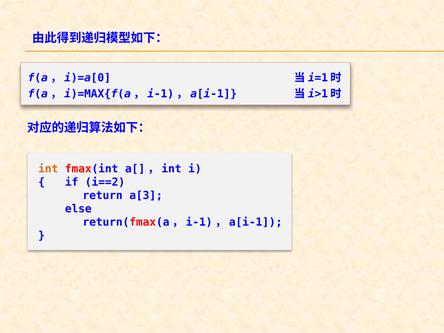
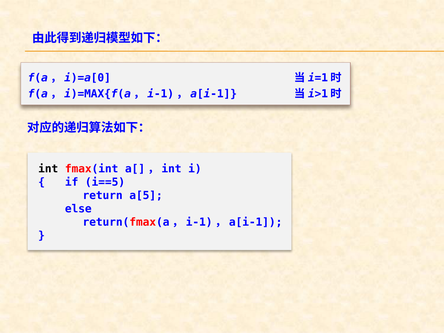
int colour: orange -> black
i==2: i==2 -> i==5
a[3: a[3 -> a[5
